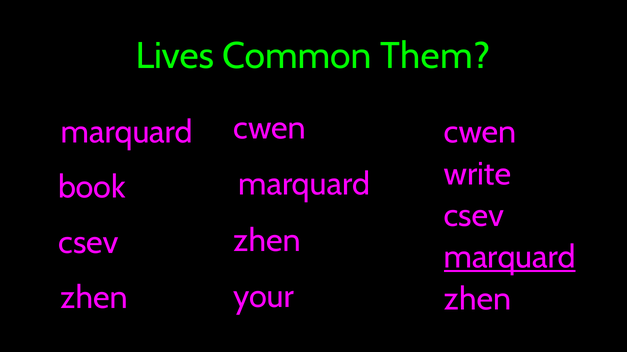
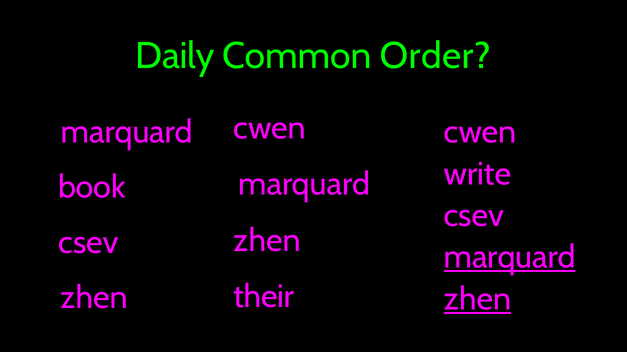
Lives: Lives -> Daily
Them: Them -> Order
your: your -> their
zhen at (477, 300) underline: none -> present
